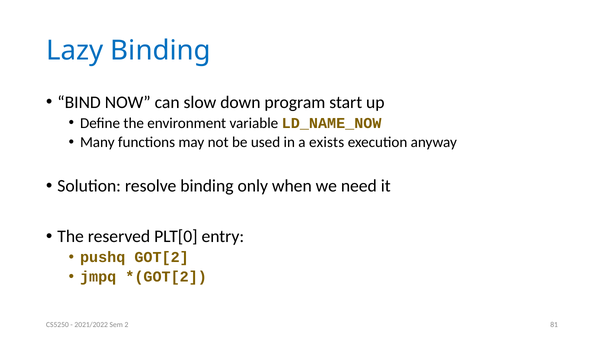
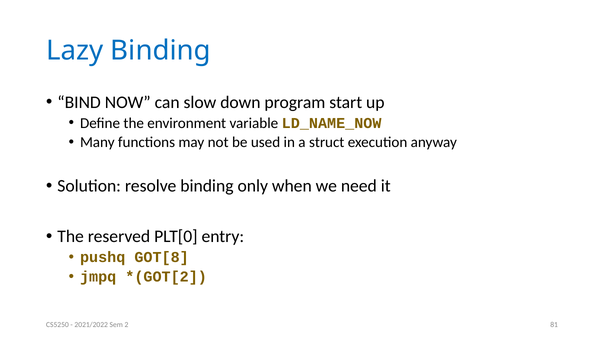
exists: exists -> struct
GOT[2: GOT[2 -> GOT[8
